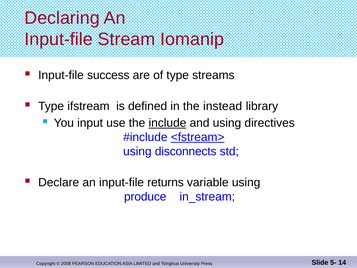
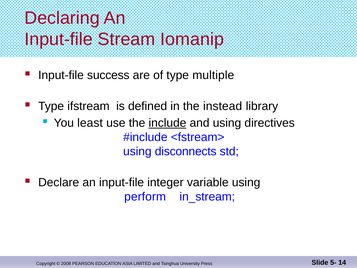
streams: streams -> multiple
input: input -> least
<fstream> underline: present -> none
returns: returns -> integer
produce: produce -> perform
